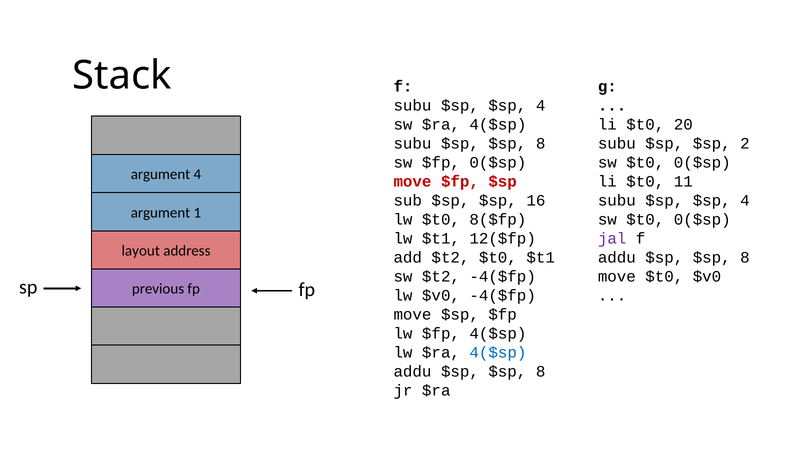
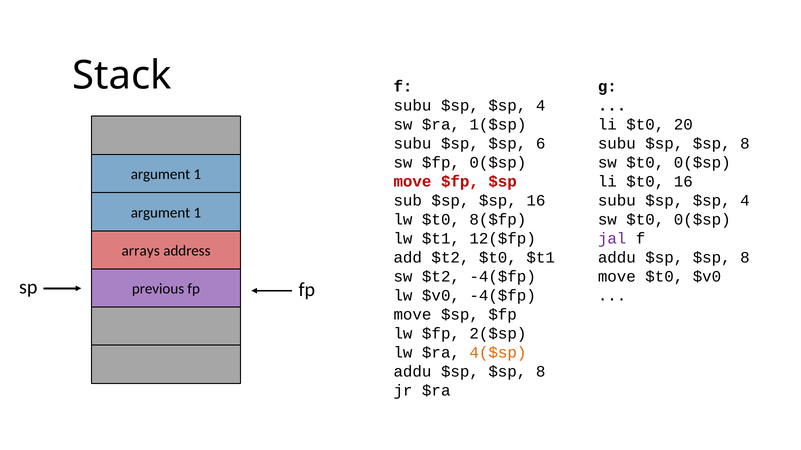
sw $ra 4($sp: 4($sp -> 1($sp
subu $sp $sp 8: 8 -> 6
subu $sp $sp 2: 2 -> 8
4 at (197, 175): 4 -> 1
$t0 11: 11 -> 16
layout: layout -> arrays
$fp 4($sp: 4($sp -> 2($sp
4($sp at (498, 353) colour: blue -> orange
